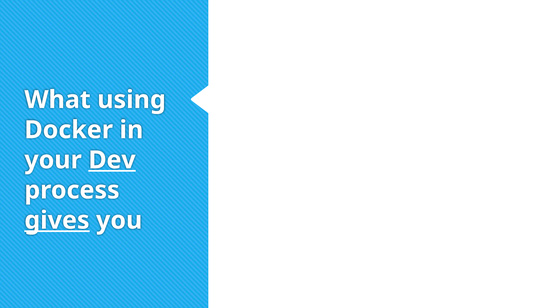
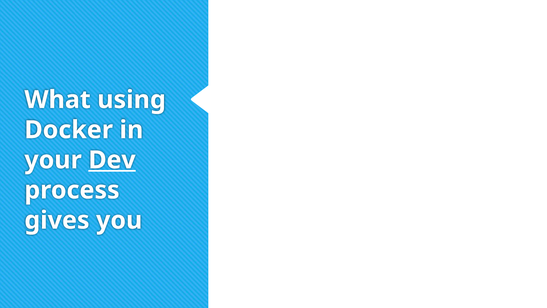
gives underline: present -> none
